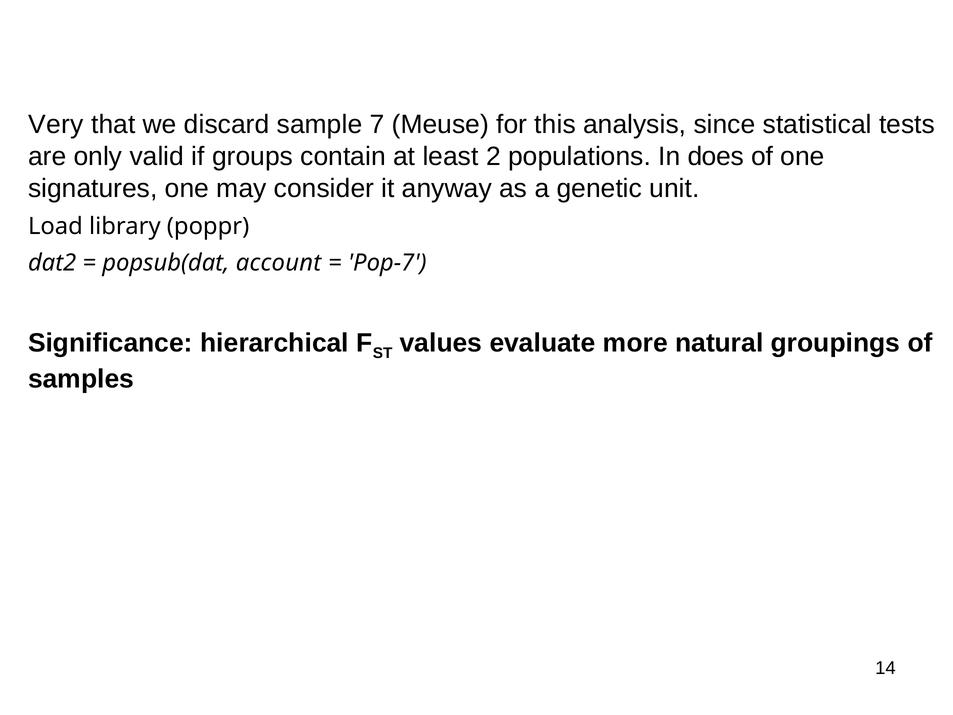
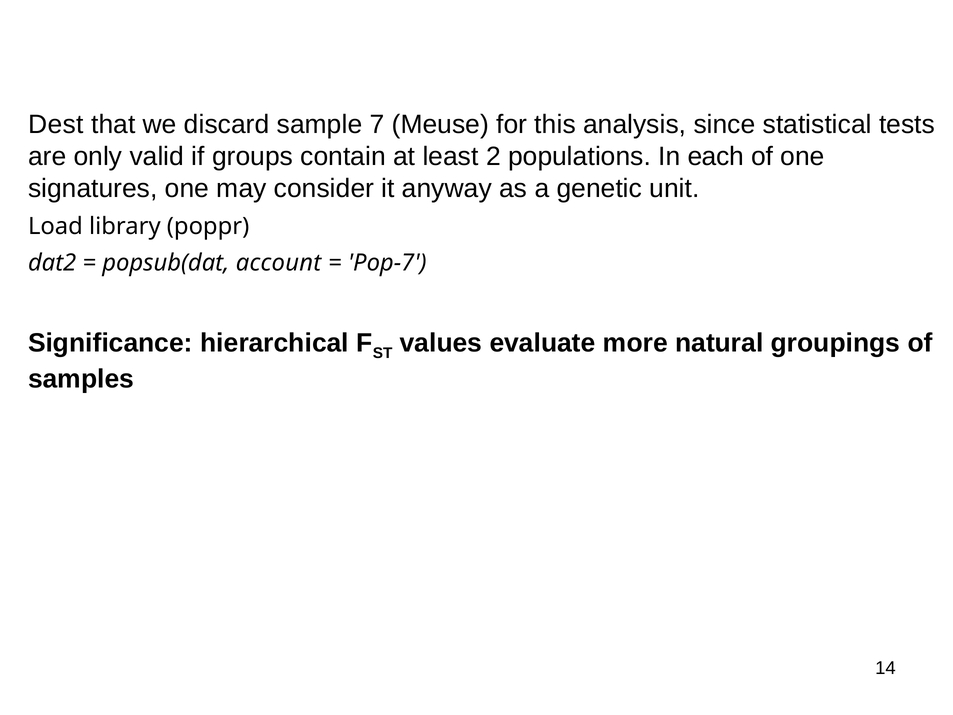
Very: Very -> Dest
does: does -> each
